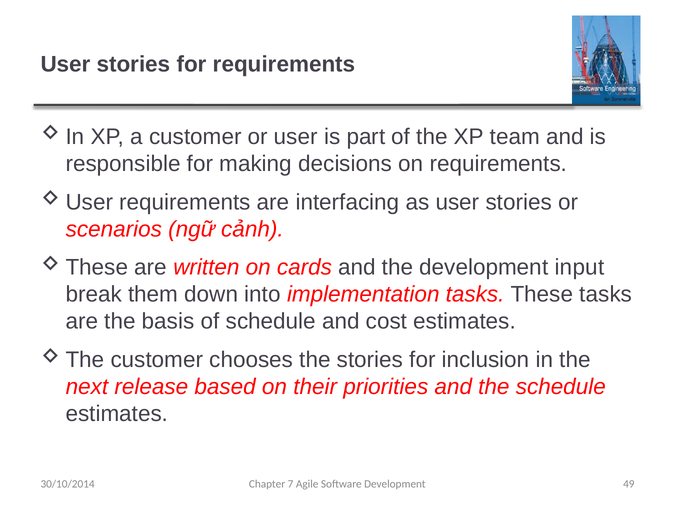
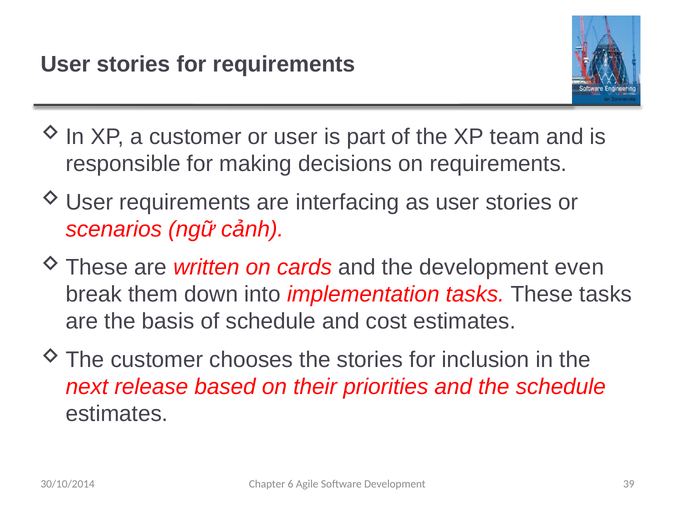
input: input -> even
7: 7 -> 6
49: 49 -> 39
